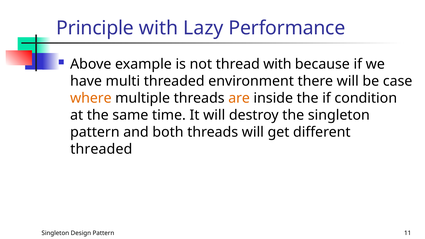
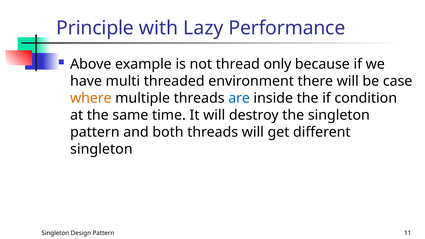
thread with: with -> only
are colour: orange -> blue
threaded at (101, 149): threaded -> singleton
